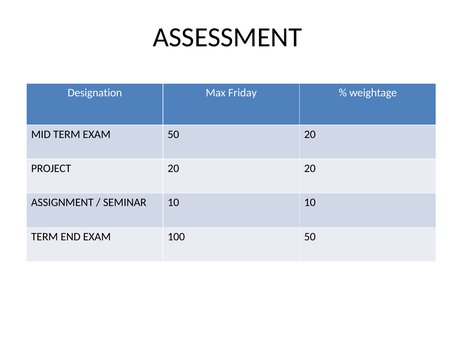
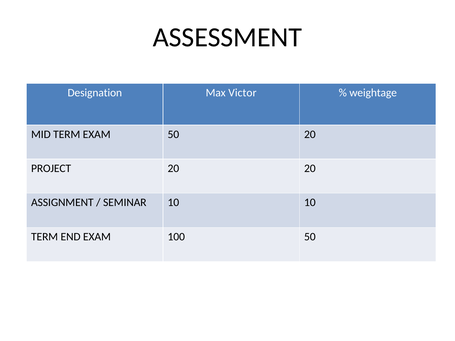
Friday: Friday -> Victor
